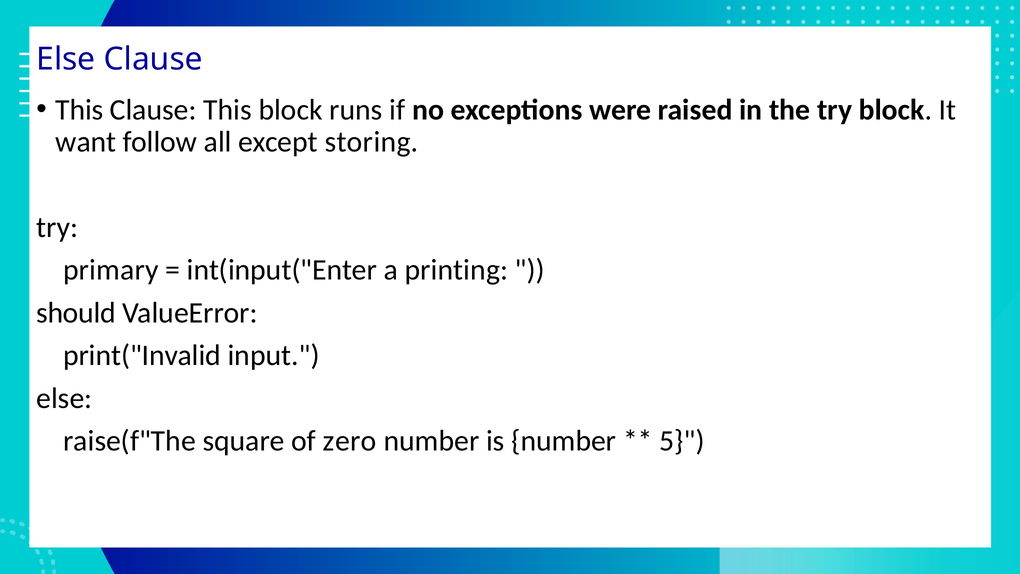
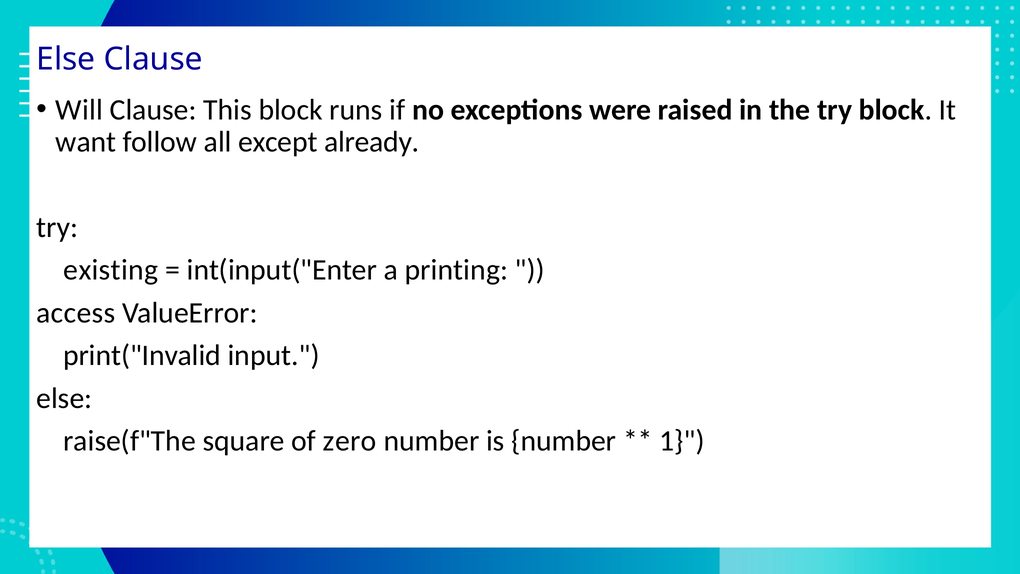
This at (79, 110): This -> Will
storing: storing -> already
primary: primary -> existing
should: should -> access
5: 5 -> 1
